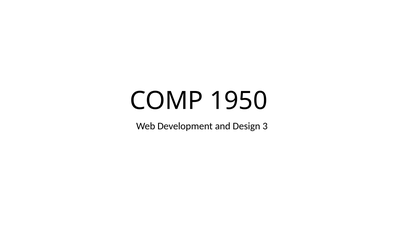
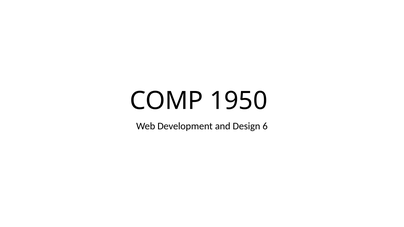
3: 3 -> 6
